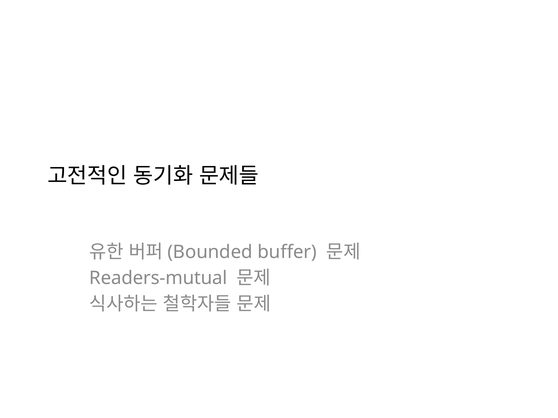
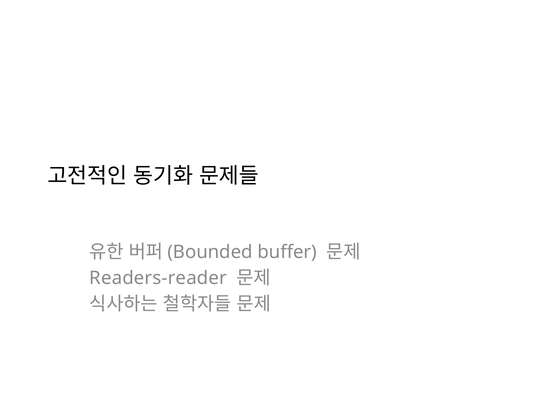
Readers-mutual: Readers-mutual -> Readers-reader
